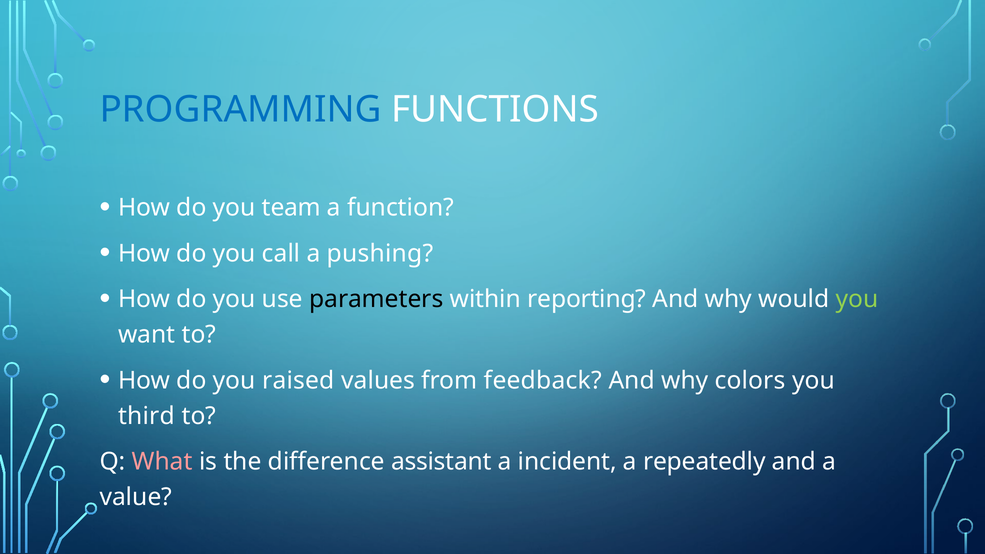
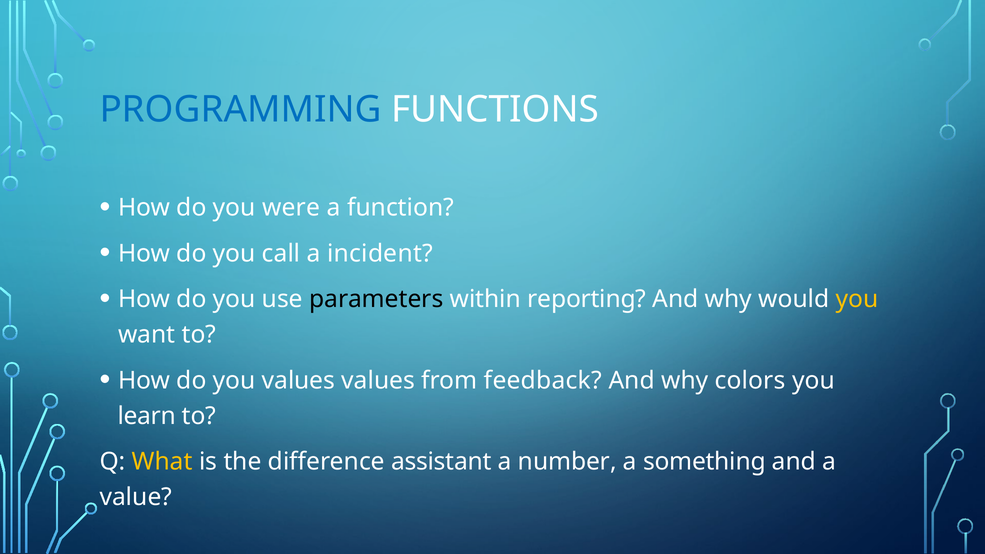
team: team -> were
pushing: pushing -> incident
you at (857, 299) colour: light green -> yellow
you raised: raised -> values
third: third -> learn
What colour: pink -> yellow
incident: incident -> number
repeatedly: repeatedly -> something
